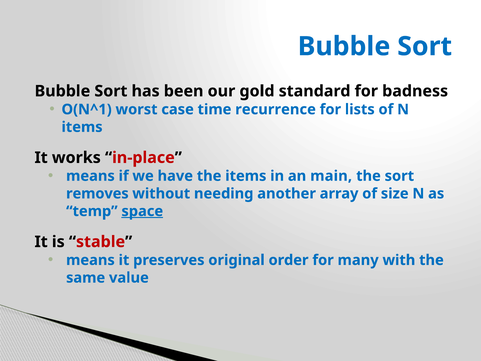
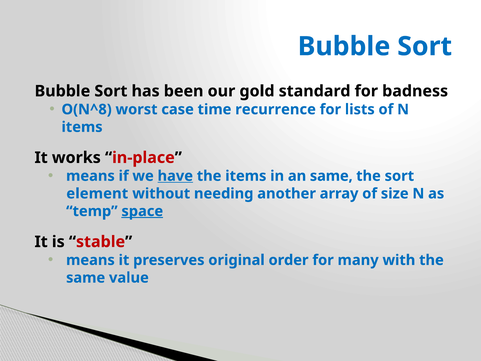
O(N^1: O(N^1 -> O(N^8
have underline: none -> present
an main: main -> same
removes: removes -> element
